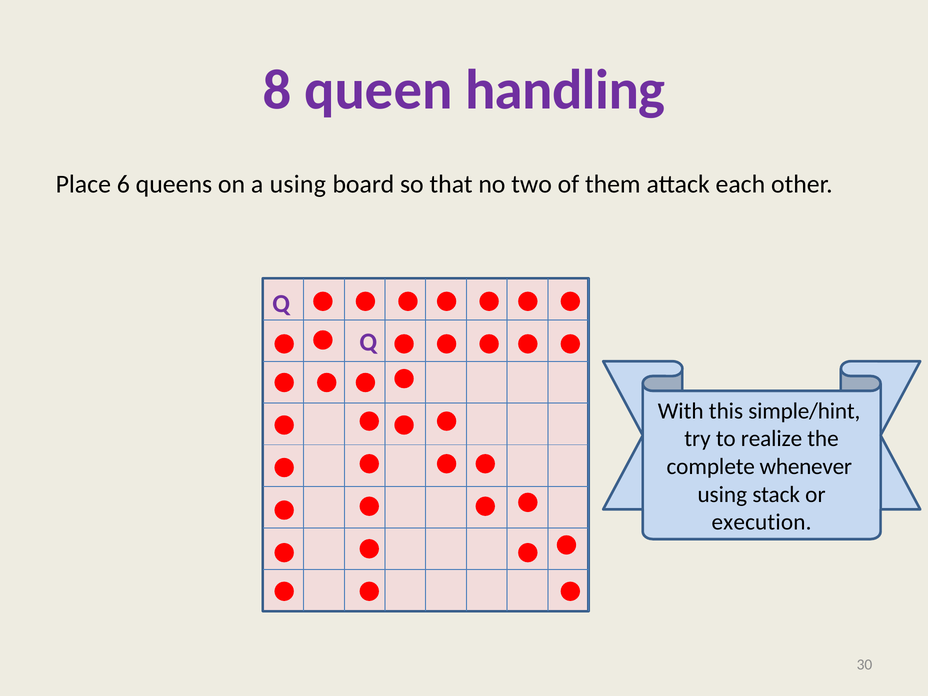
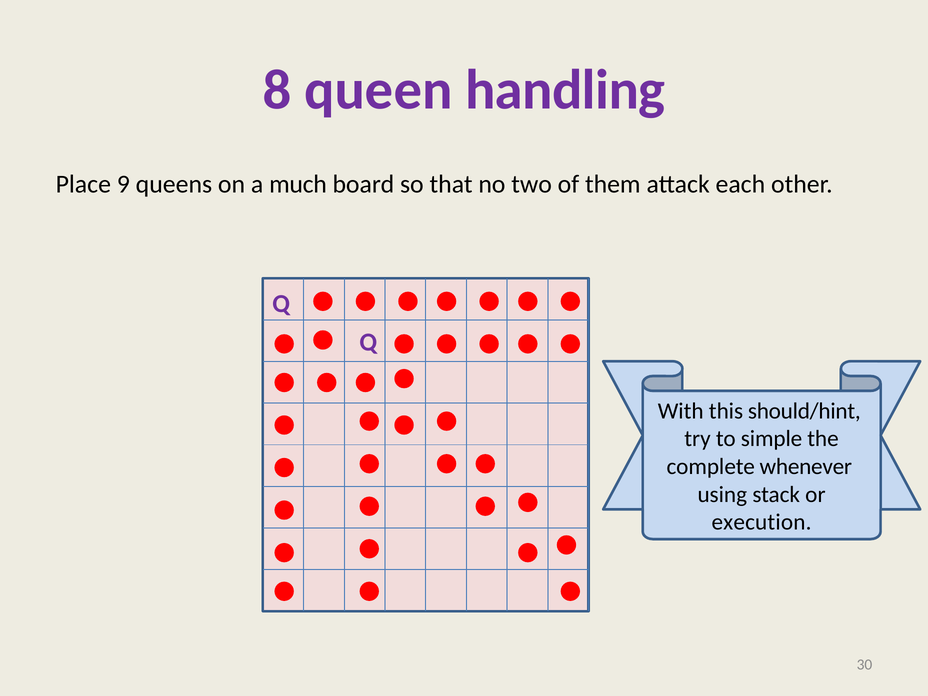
6: 6 -> 9
a using: using -> much
simple/hint: simple/hint -> should/hint
realize: realize -> simple
